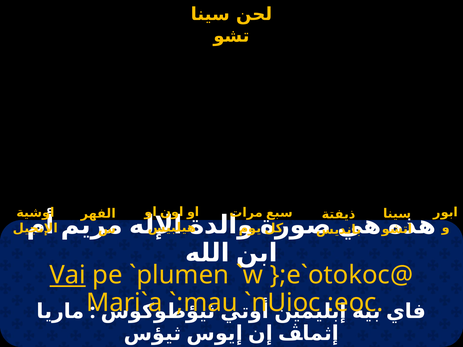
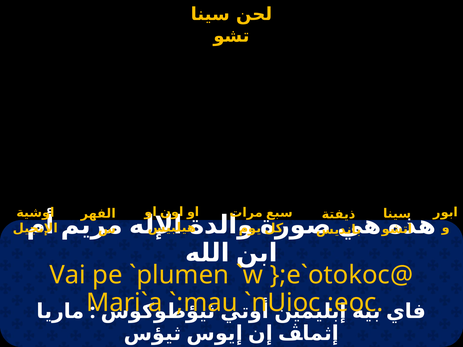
Vai underline: present -> none
